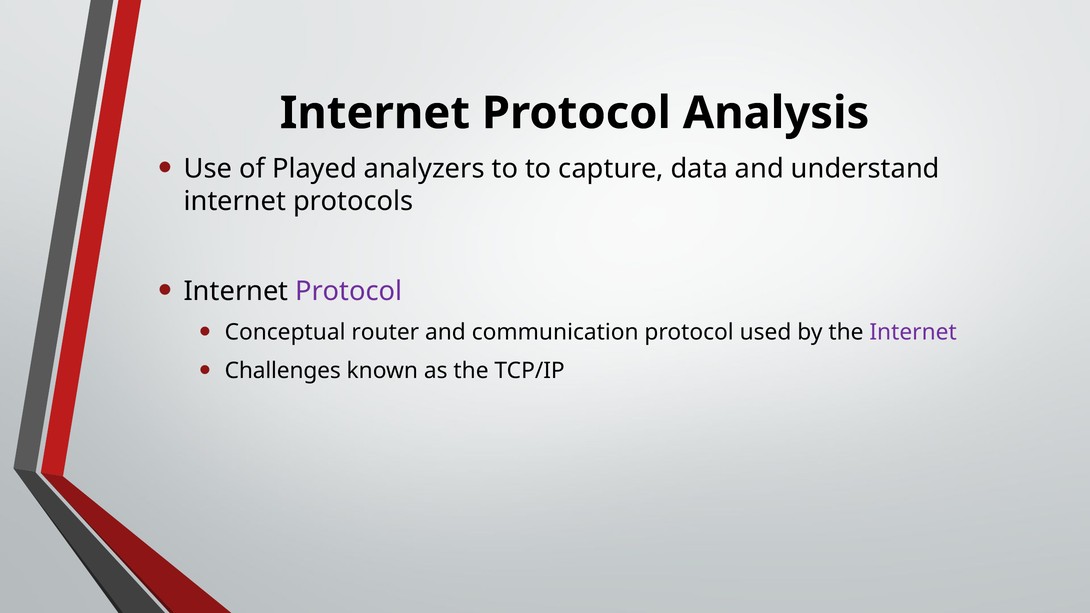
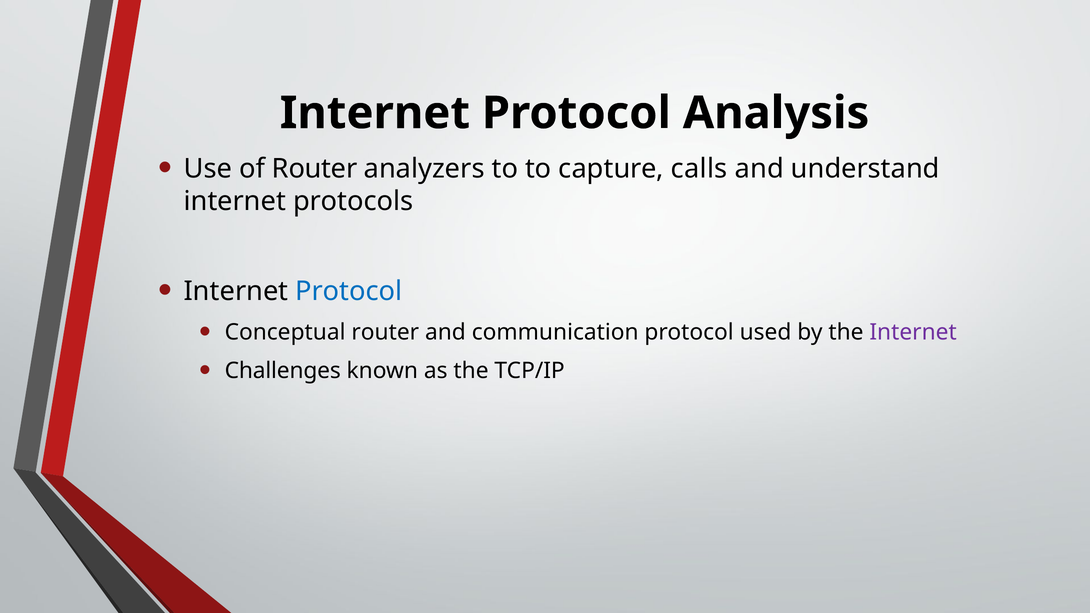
of Played: Played -> Router
data: data -> calls
Protocol at (349, 291) colour: purple -> blue
